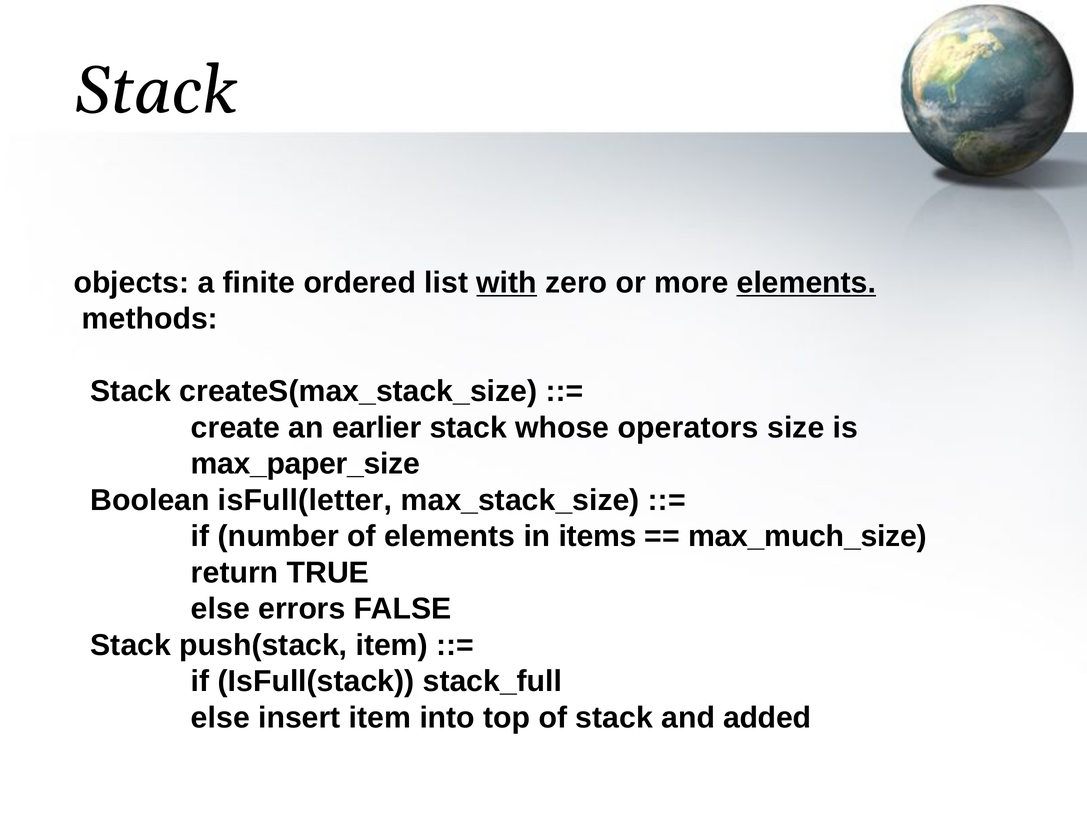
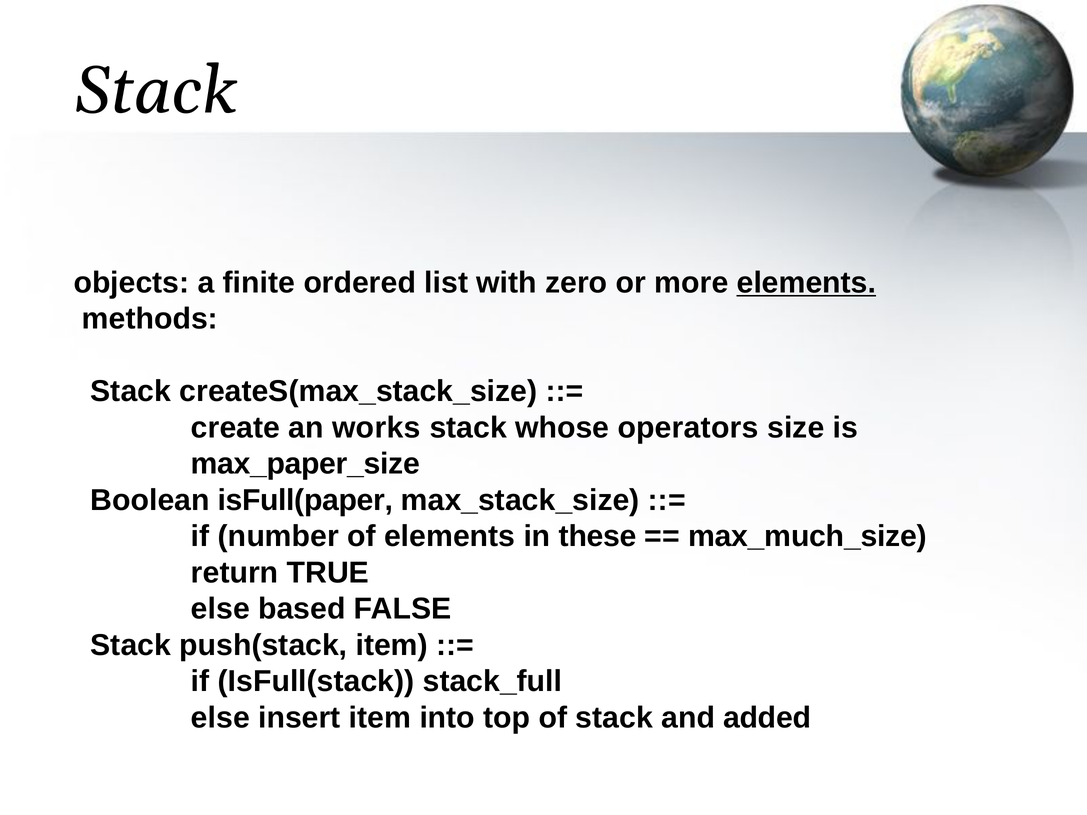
with underline: present -> none
earlier: earlier -> works
isFull(letter: isFull(letter -> isFull(paper
items: items -> these
errors: errors -> based
